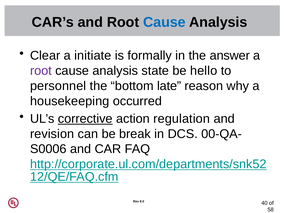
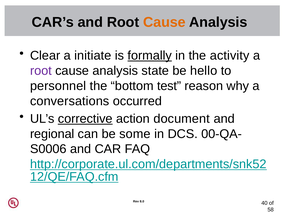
Cause at (164, 22) colour: blue -> orange
formally underline: none -> present
answer: answer -> activity
late: late -> test
housekeeping: housekeeping -> conversations
regulation: regulation -> document
revision at (52, 134): revision -> regional
break: break -> some
